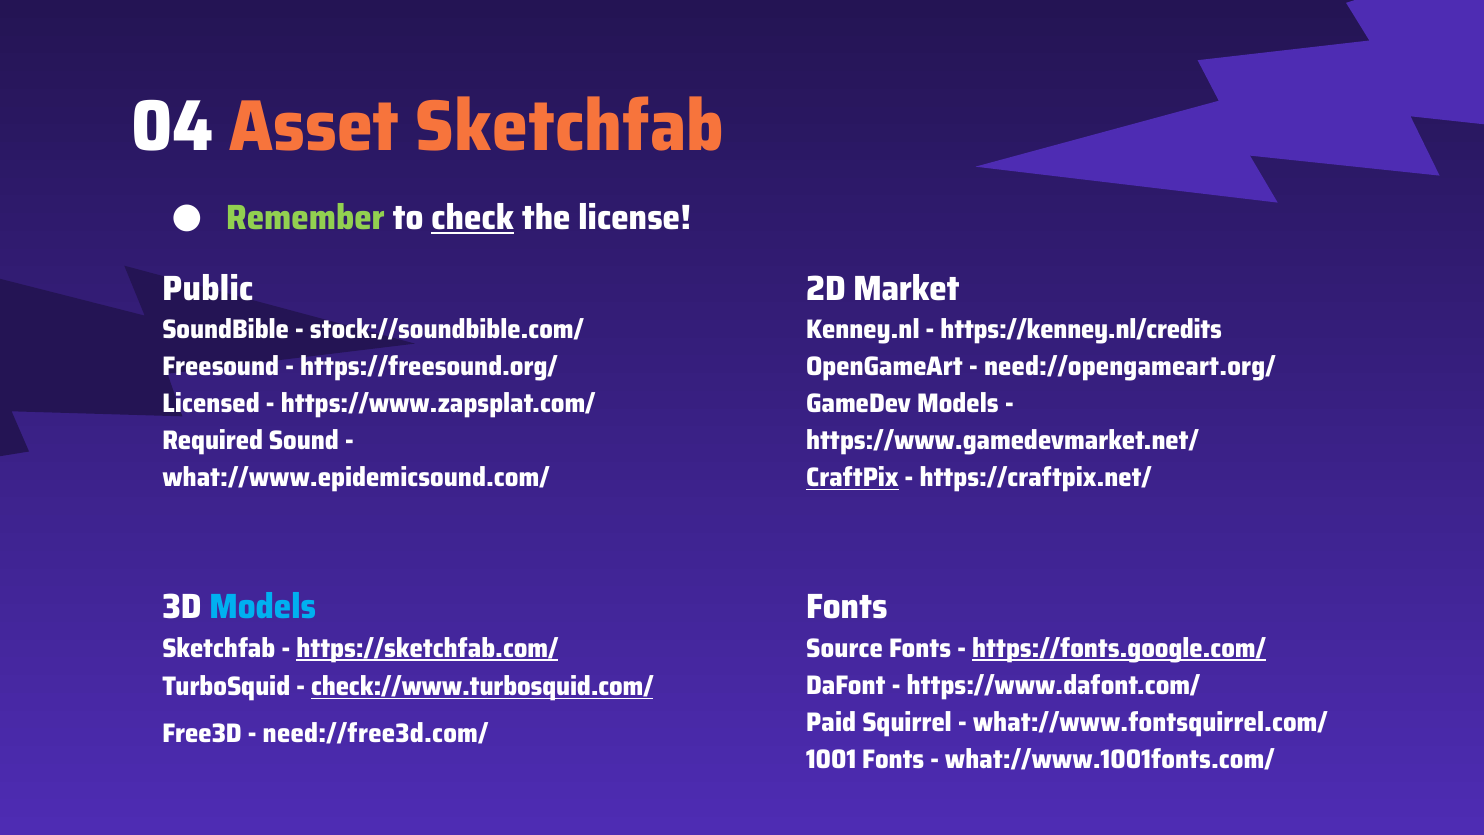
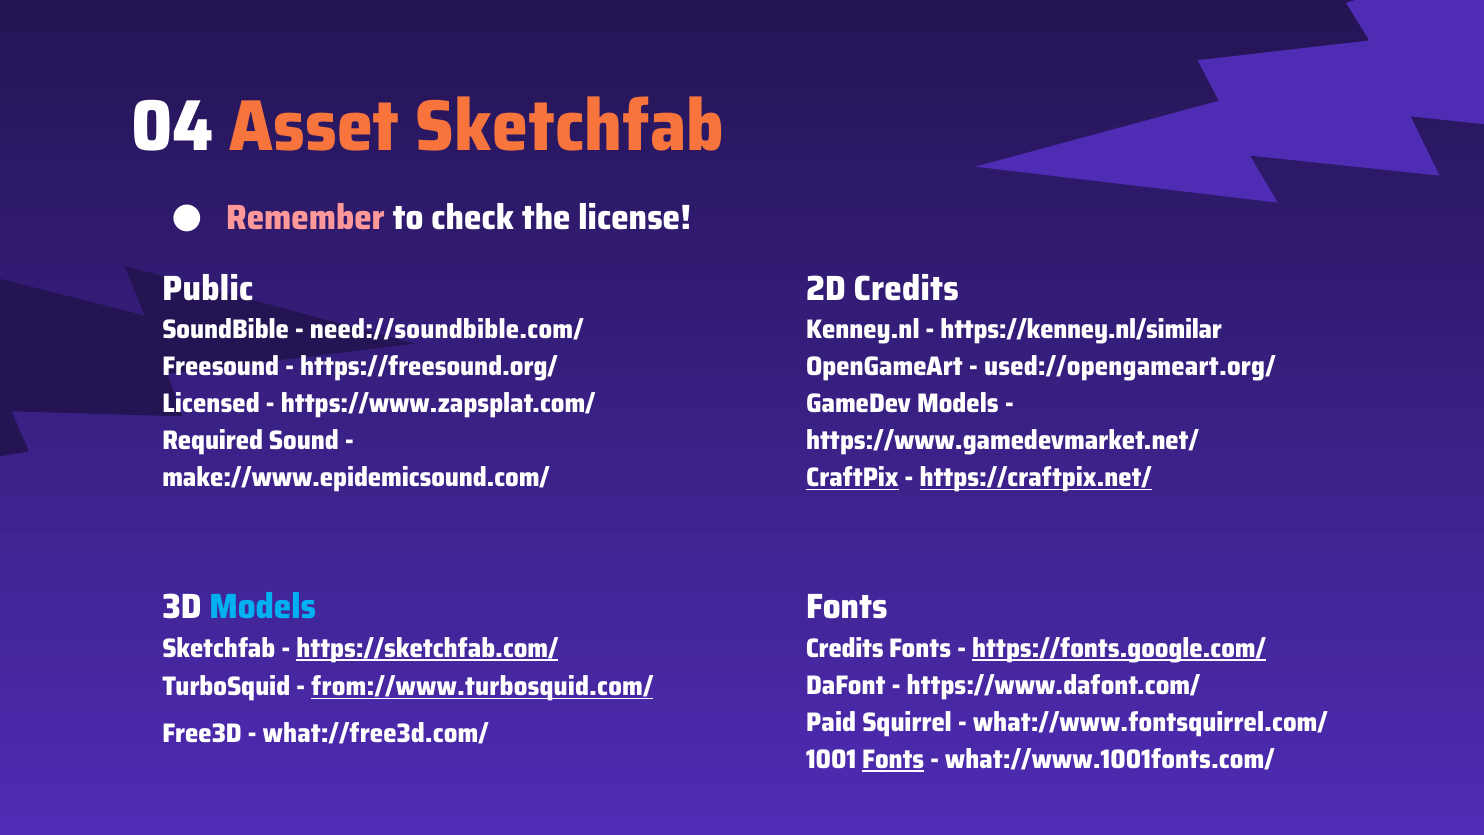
Remember colour: light green -> pink
check underline: present -> none
2D Market: Market -> Credits
stock://soundbible.com/: stock://soundbible.com/ -> need://soundbible.com/
https://kenney.nl/credits: https://kenney.nl/credits -> https://kenney.nl/similar
need://opengameart.org/: need://opengameart.org/ -> used://opengameart.org/
what://www.epidemicsound.com/: what://www.epidemicsound.com/ -> make://www.epidemicsound.com/
https://craftpix.net/ underline: none -> present
Source at (845, 648): Source -> Credits
check://www.turbosquid.com/: check://www.turbosquid.com/ -> from://www.turbosquid.com/
need://free3d.com/: need://free3d.com/ -> what://free3d.com/
Fonts at (893, 759) underline: none -> present
